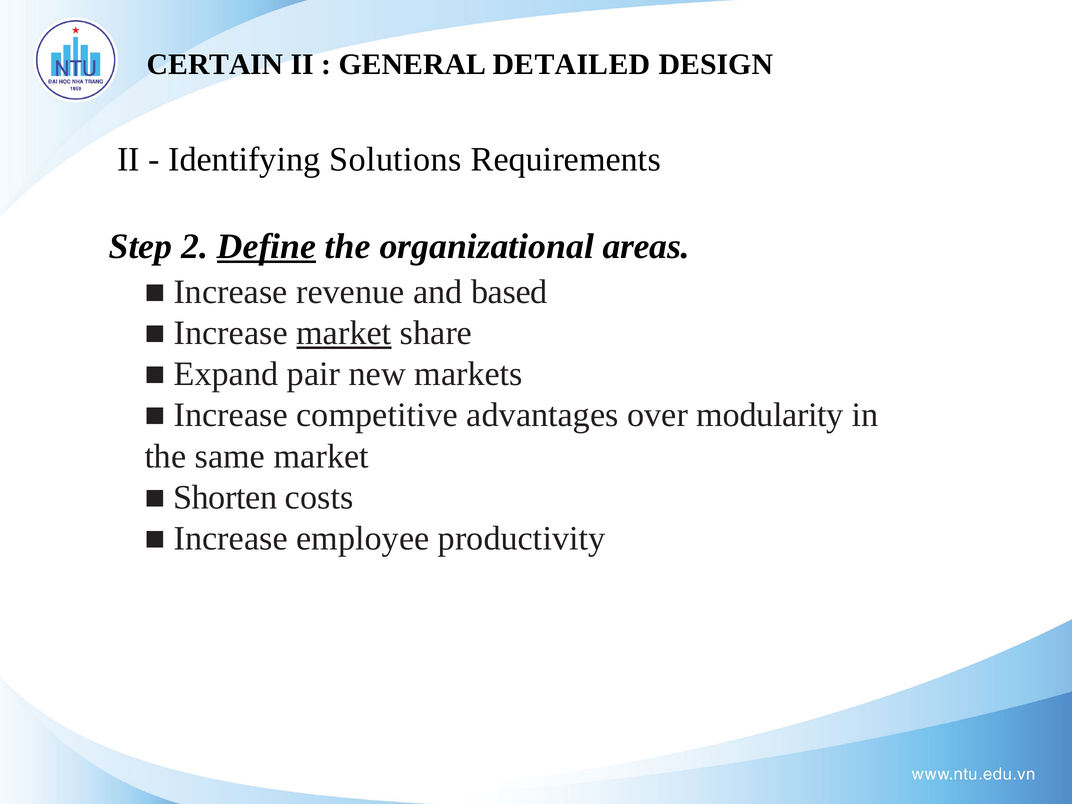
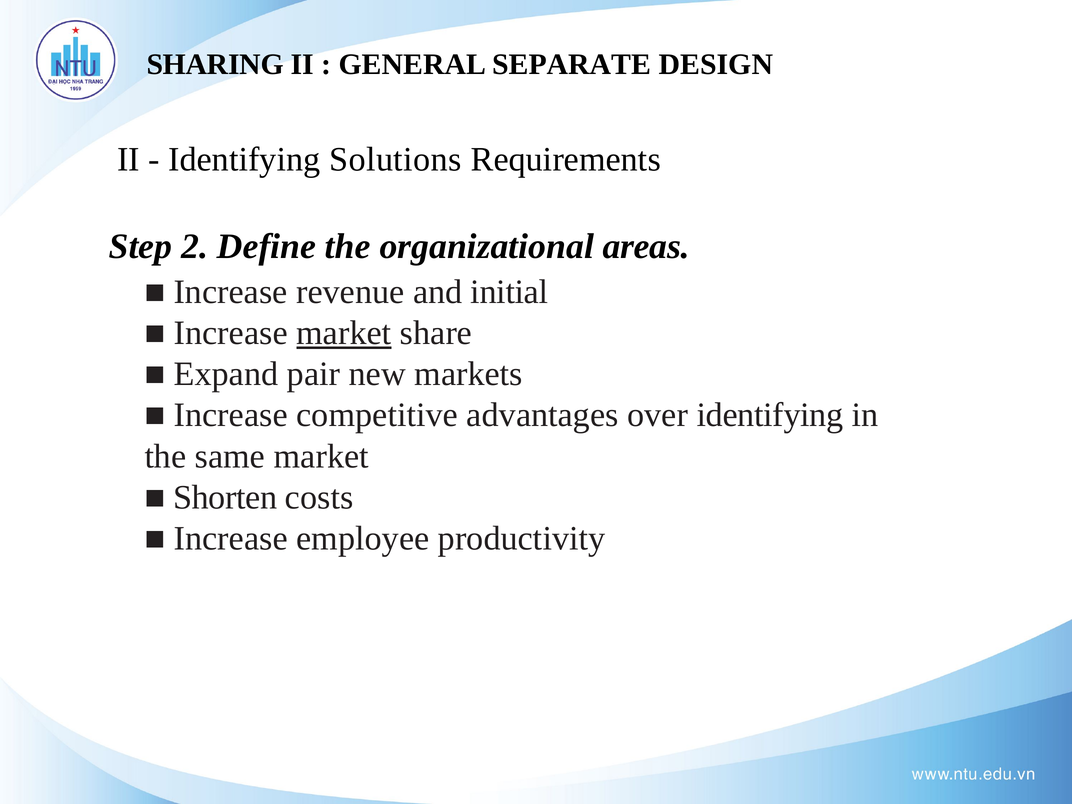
CERTAIN: CERTAIN -> SHARING
DETAILED: DETAILED -> SEPARATE
Define underline: present -> none
based: based -> initial
over modularity: modularity -> identifying
